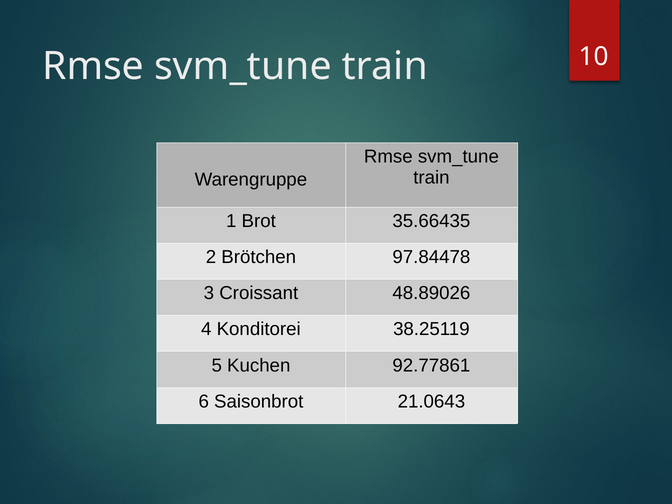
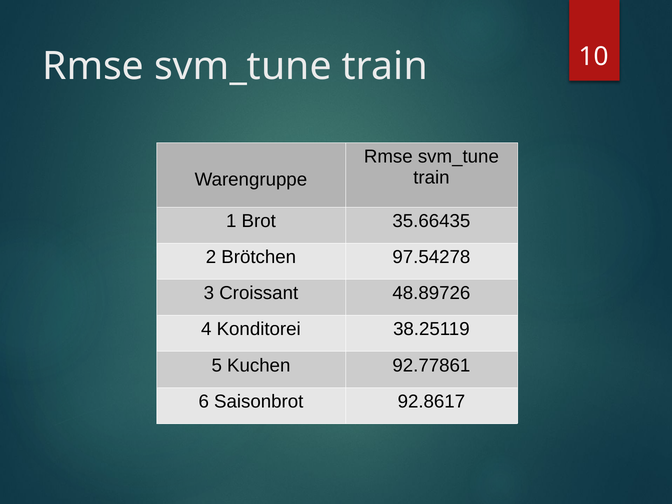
97.84478: 97.84478 -> 97.54278
48.89026: 48.89026 -> 48.89726
21.0643: 21.0643 -> 92.8617
